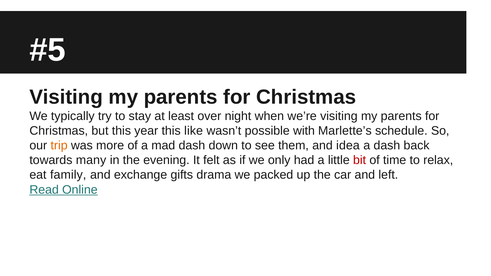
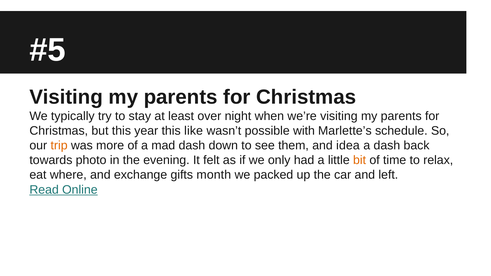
many: many -> photo
bit colour: red -> orange
family: family -> where
drama: drama -> month
